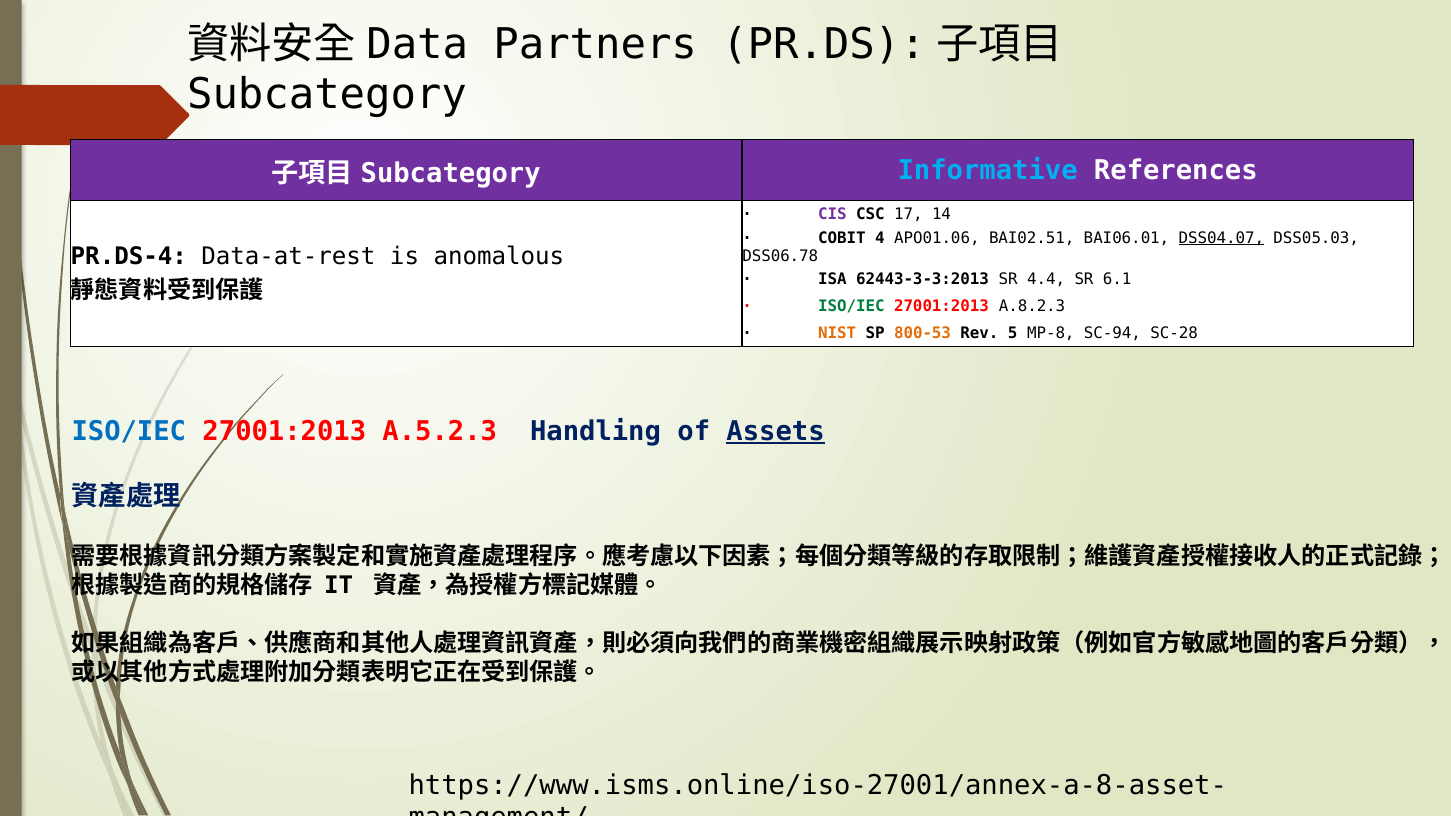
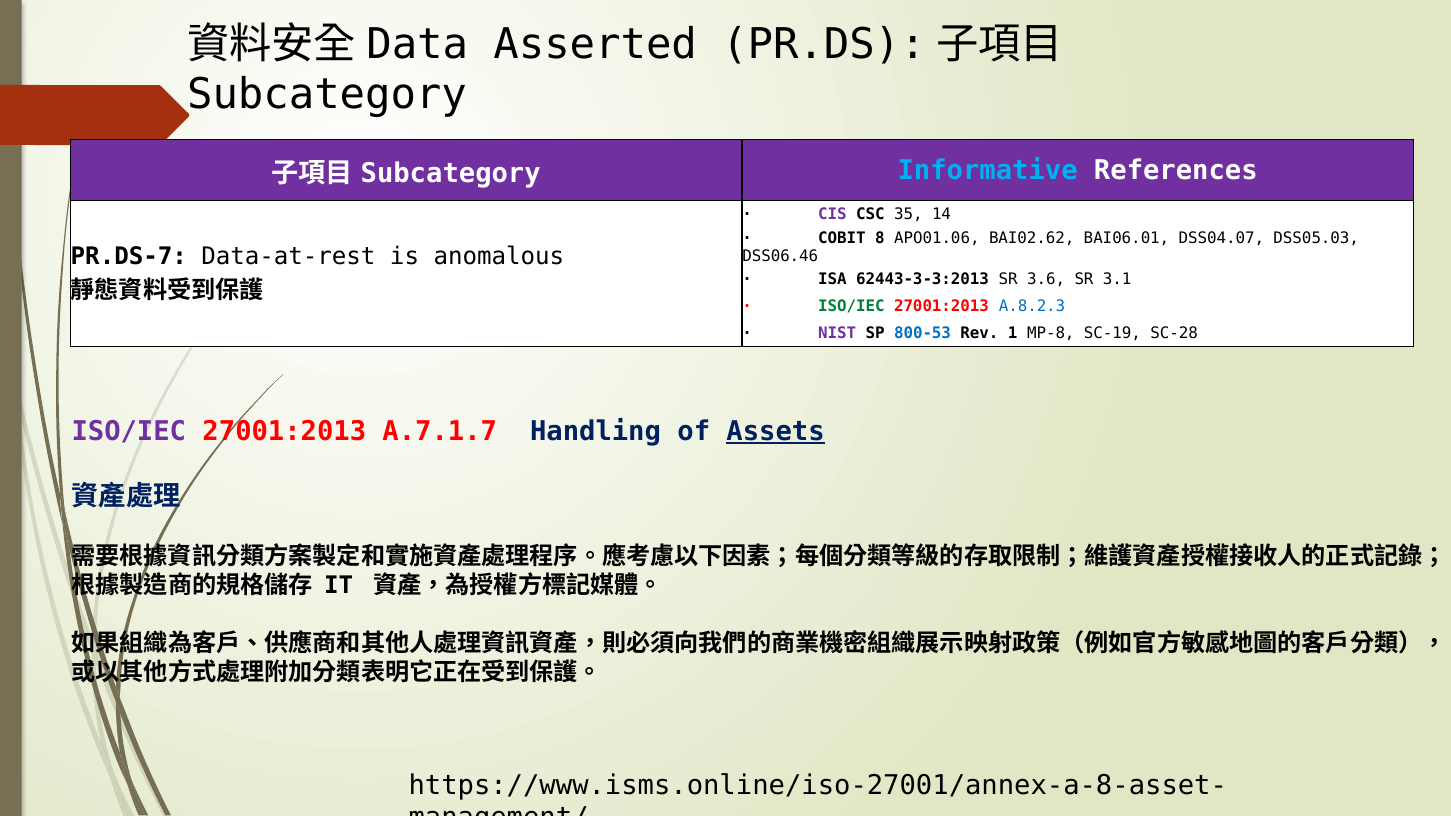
Partners: Partners -> Asserted
17: 17 -> 35
4: 4 -> 8
BAI02.51: BAI02.51 -> BAI02.62
DSS04.07 underline: present -> none
PR.DS-4: PR.DS-4 -> PR.DS-7
DSS06.78: DSS06.78 -> DSS06.46
4.4: 4.4 -> 3.6
6.1: 6.1 -> 3.1
A.8.2.3 colour: black -> blue
NIST colour: orange -> purple
800-53 colour: orange -> blue
5: 5 -> 1
SC-94: SC-94 -> SC-19
ISO/IEC at (129, 432) colour: blue -> purple
A.5.2.3: A.5.2.3 -> A.7.1.7
